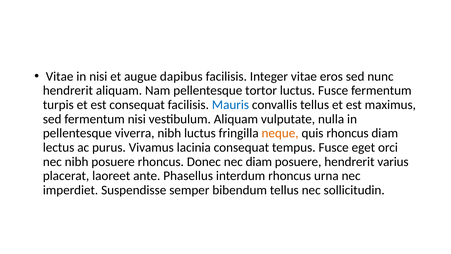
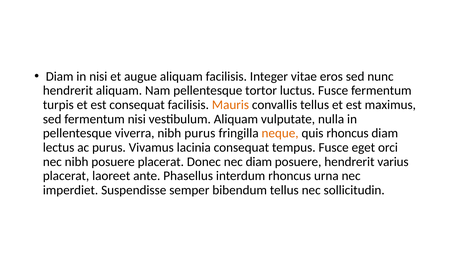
Vitae at (60, 76): Vitae -> Diam
augue dapibus: dapibus -> aliquam
Mauris colour: blue -> orange
nibh luctus: luctus -> purus
posuere rhoncus: rhoncus -> placerat
